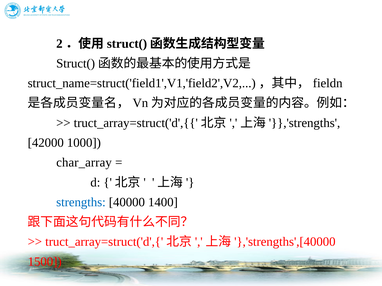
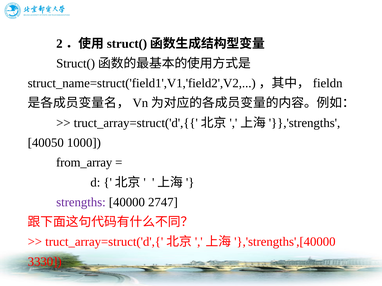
42000: 42000 -> 40050
char_array: char_array -> from_array
strengths colour: blue -> purple
1400: 1400 -> 2747
1500: 1500 -> 3330
